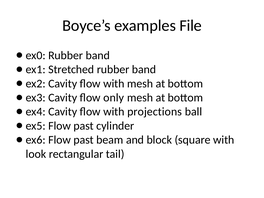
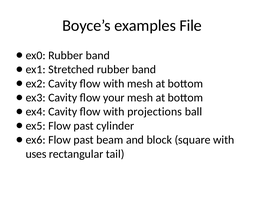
only: only -> your
look: look -> uses
